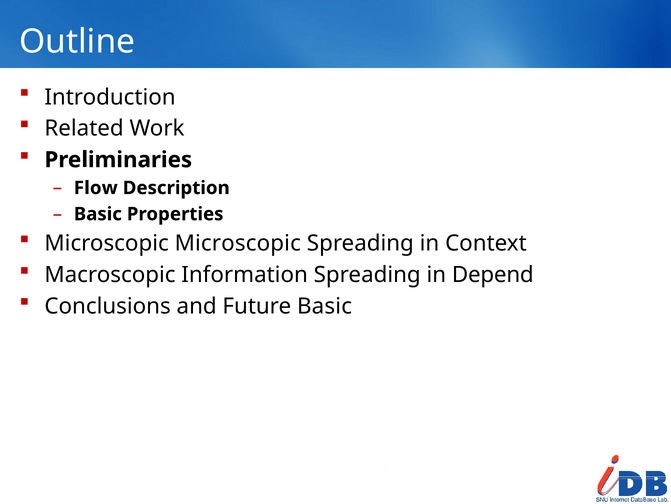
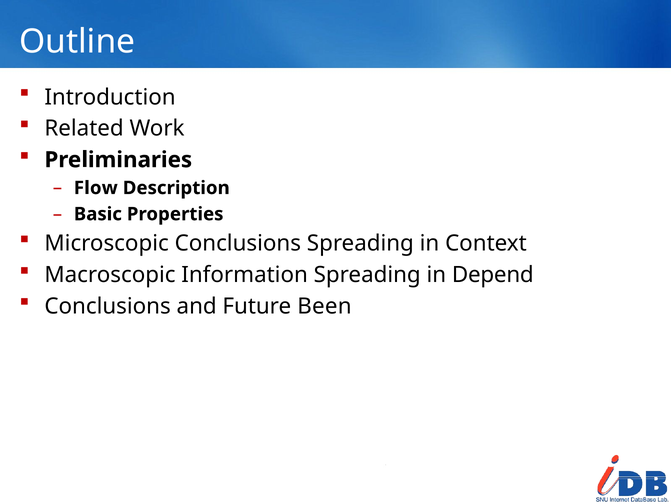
Microscopic Microscopic: Microscopic -> Conclusions
Future Basic: Basic -> Been
